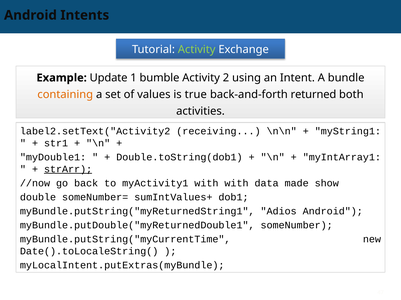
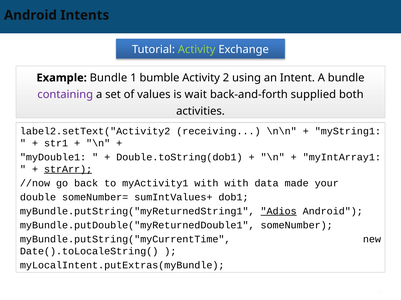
Example Update: Update -> Bundle
containing colour: orange -> purple
true: true -> wait
returned: returned -> supplied
show: show -> your
Adios underline: none -> present
